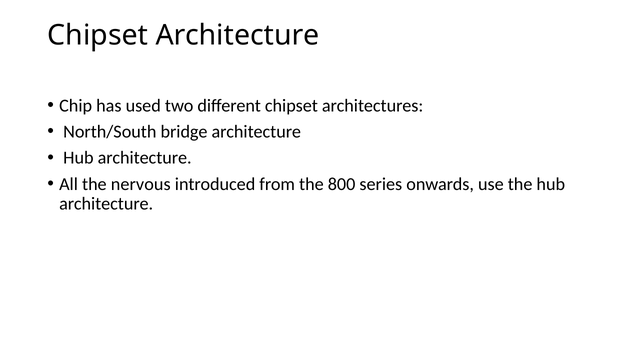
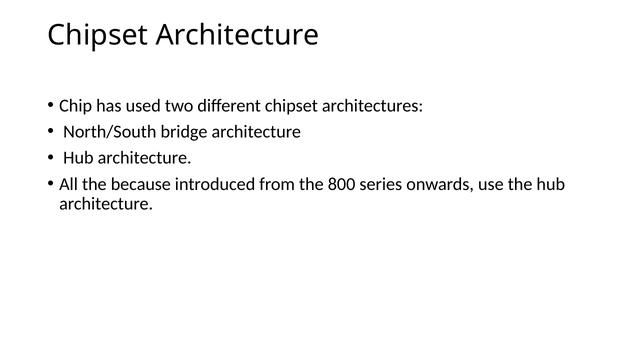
nervous: nervous -> because
